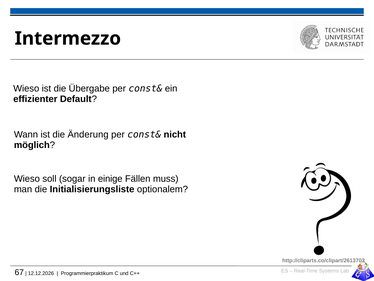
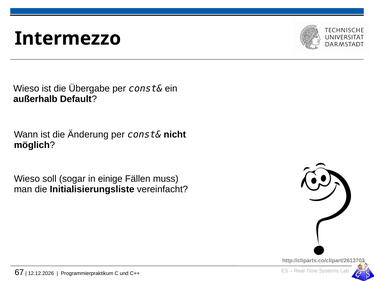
effizienter: effizienter -> außerhalb
optionalem: optionalem -> vereinfacht
